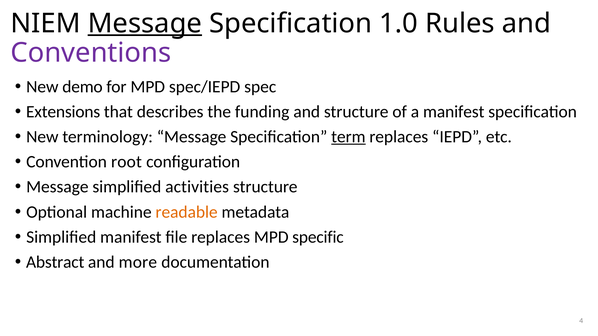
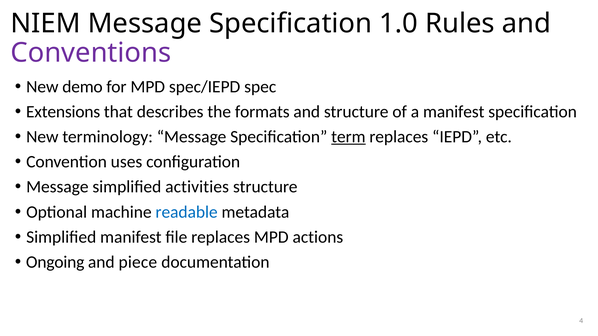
Message at (145, 23) underline: present -> none
funding: funding -> formats
root: root -> uses
readable colour: orange -> blue
specific: specific -> actions
Abstract: Abstract -> Ongoing
more: more -> piece
